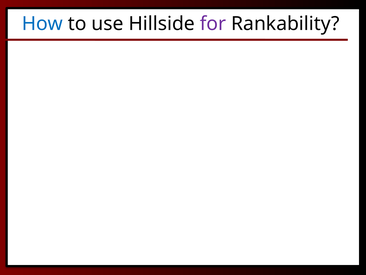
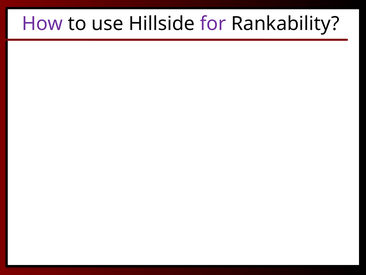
How colour: blue -> purple
